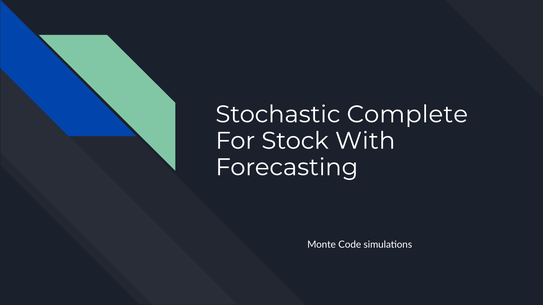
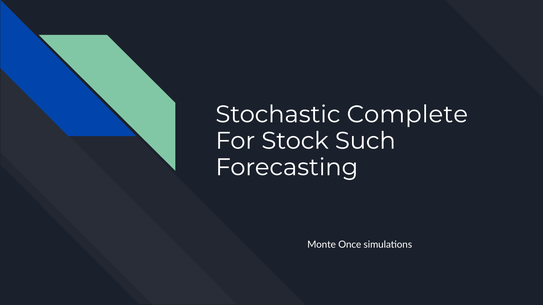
With: With -> Such
Code: Code -> Once
